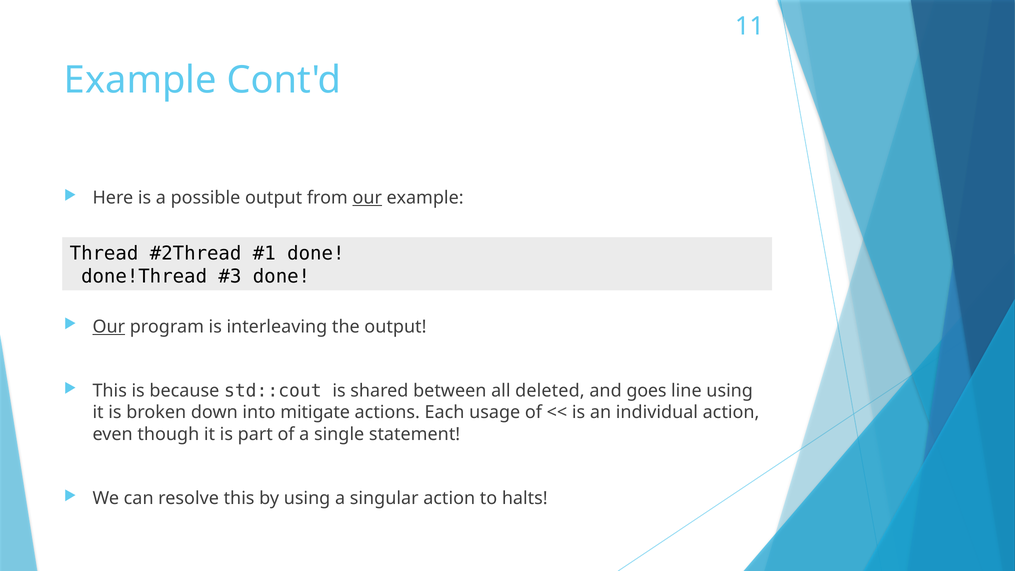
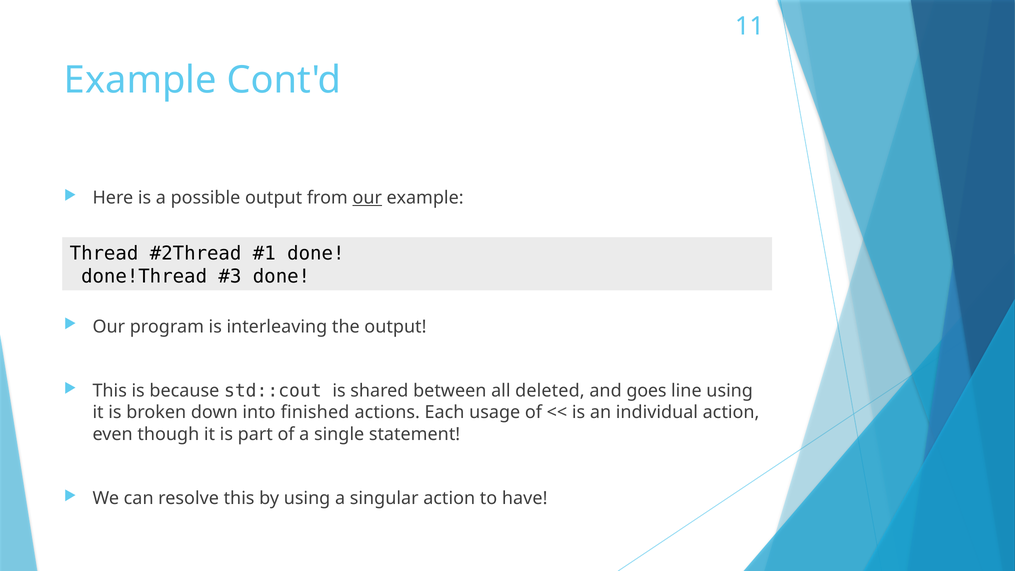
Our at (109, 327) underline: present -> none
mitigate: mitigate -> finished
halts: halts -> have
